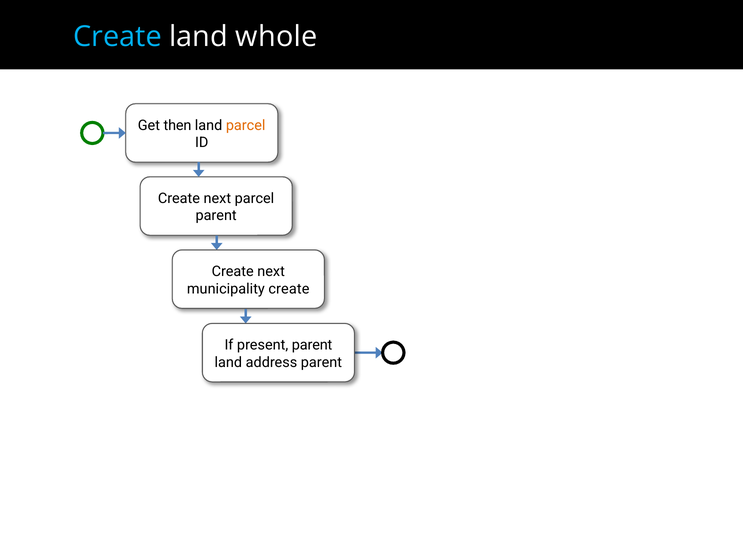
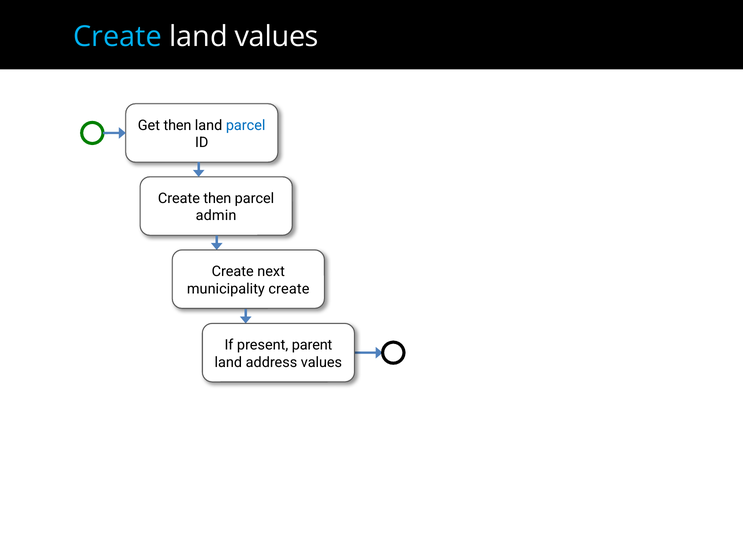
land whole: whole -> values
parcel at (246, 125) colour: orange -> blue
next at (217, 198): next -> then
parent at (216, 216): parent -> admin
address parent: parent -> values
